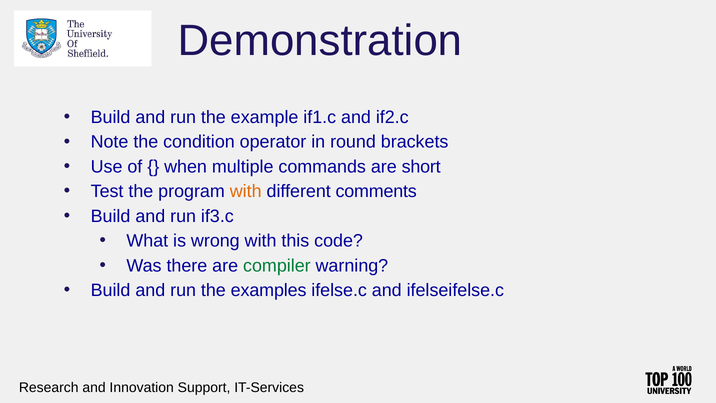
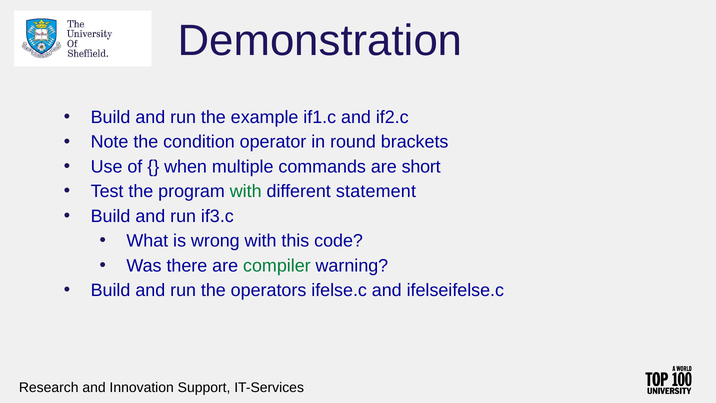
with at (246, 191) colour: orange -> green
comments: comments -> statement
examples: examples -> operators
